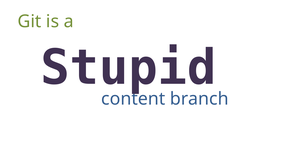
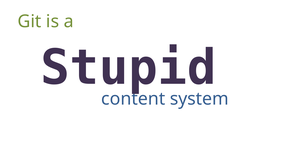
branch: branch -> system
